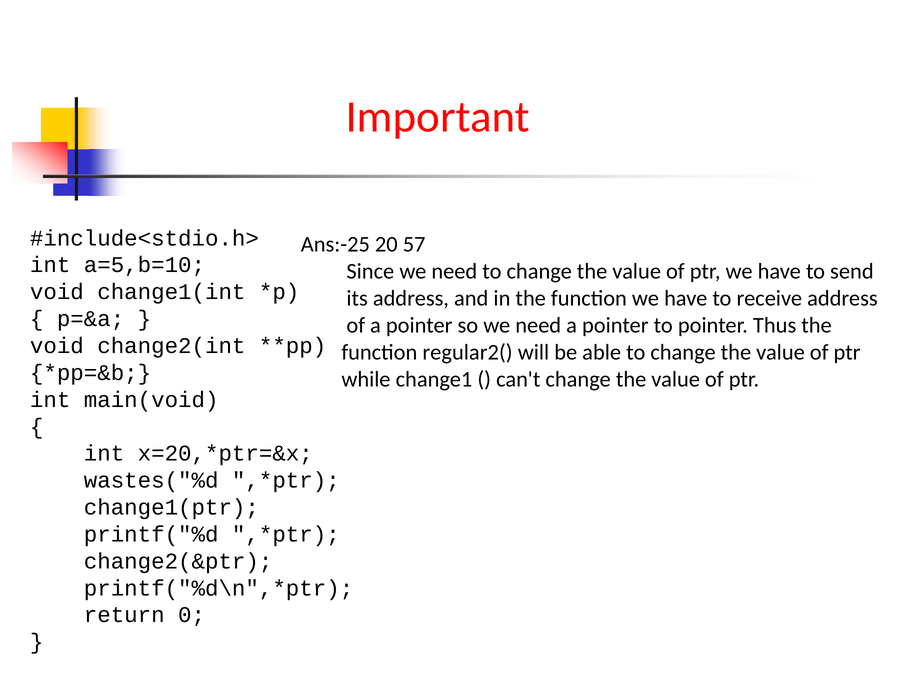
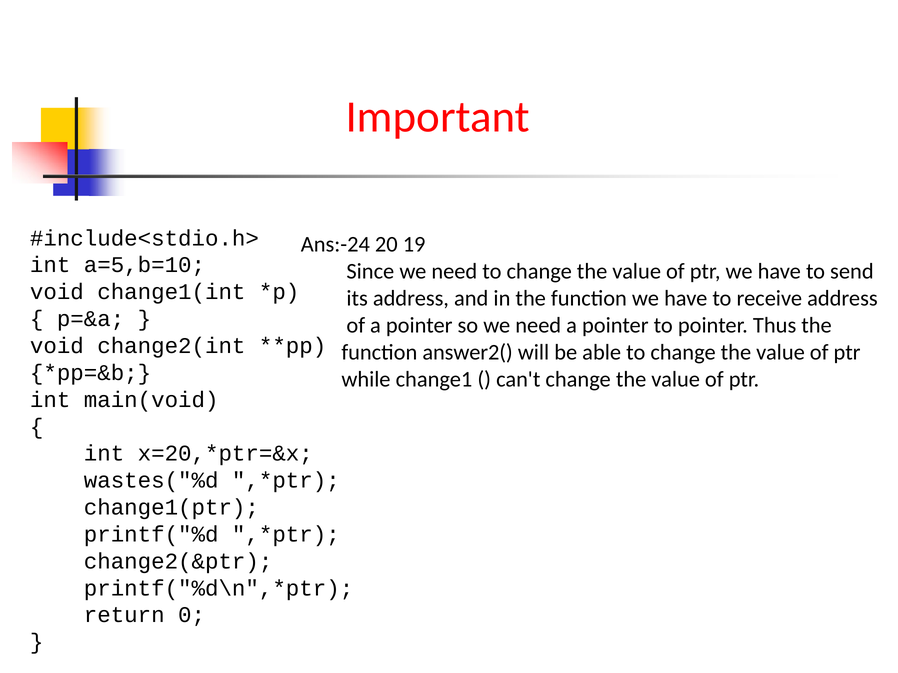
Ans:-25: Ans:-25 -> Ans:-24
57: 57 -> 19
regular2(: regular2( -> answer2(
